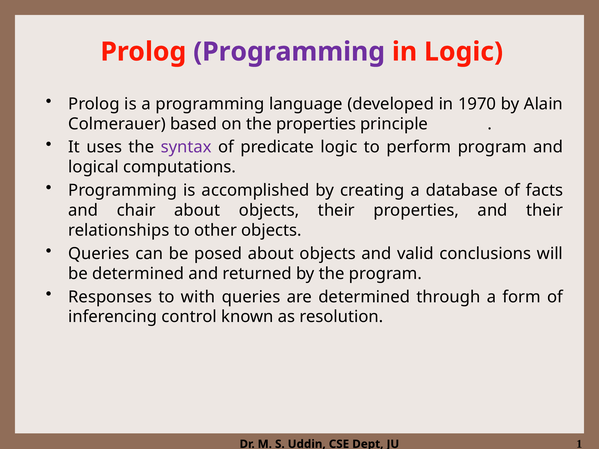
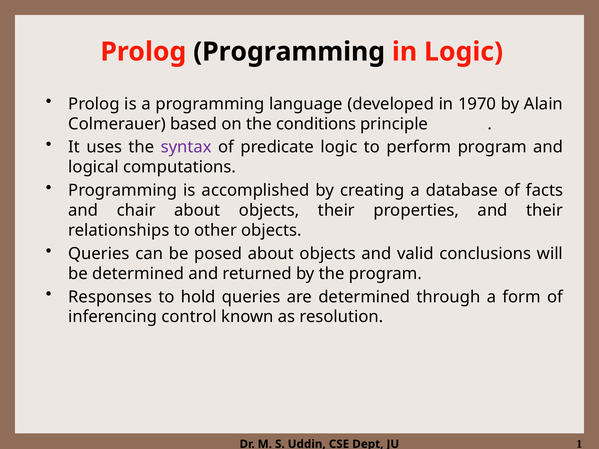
Programming at (289, 52) colour: purple -> black
the properties: properties -> conditions
with: with -> hold
